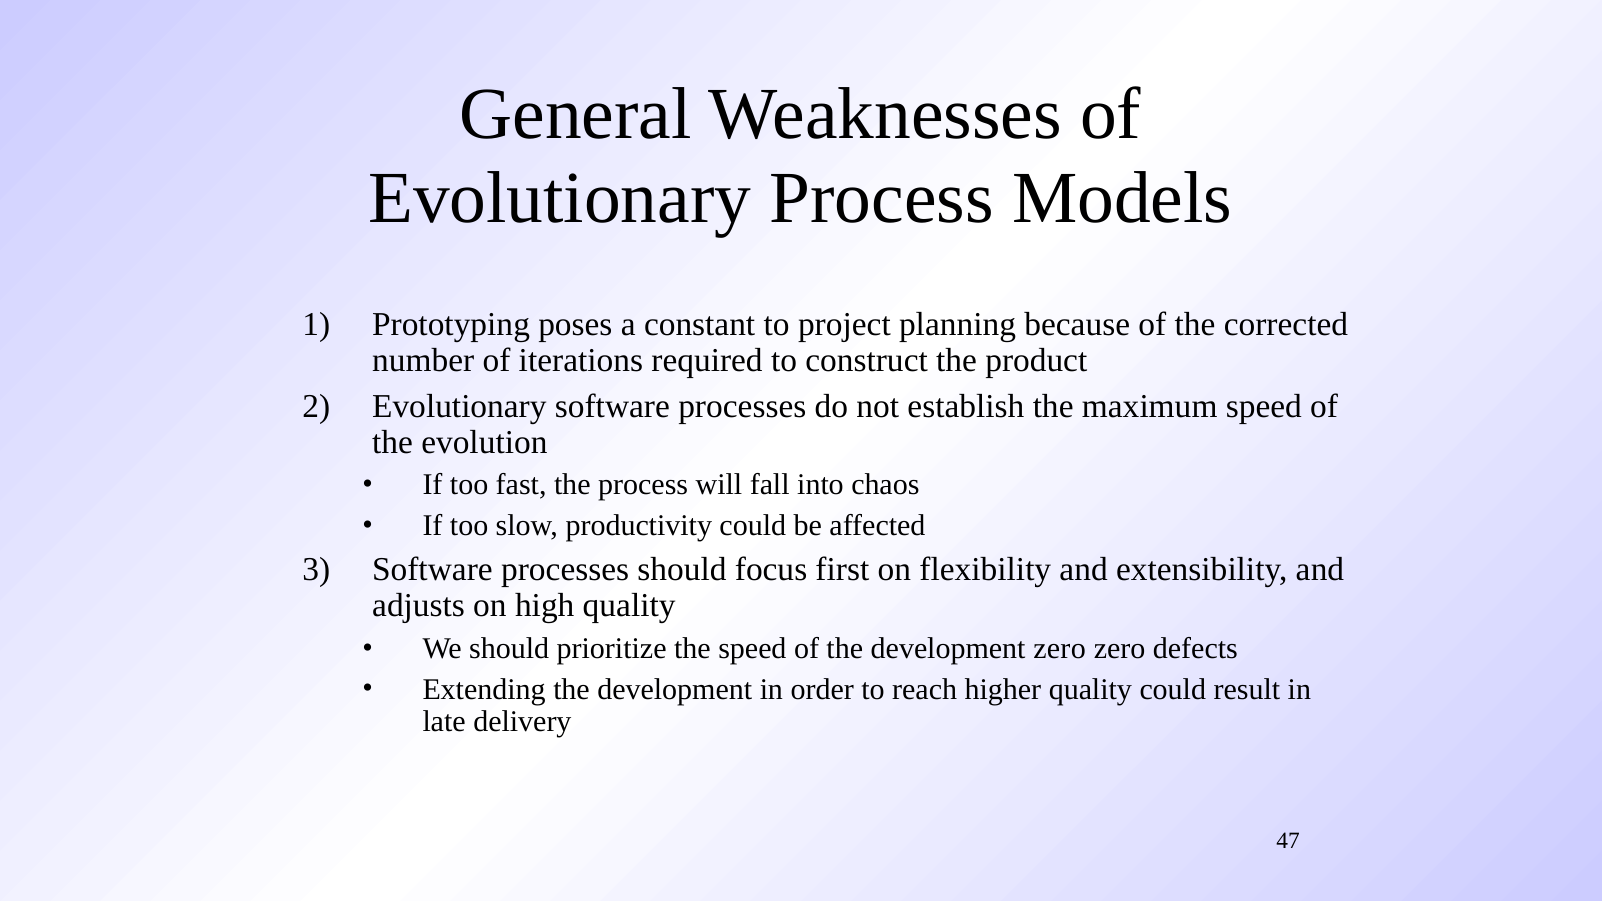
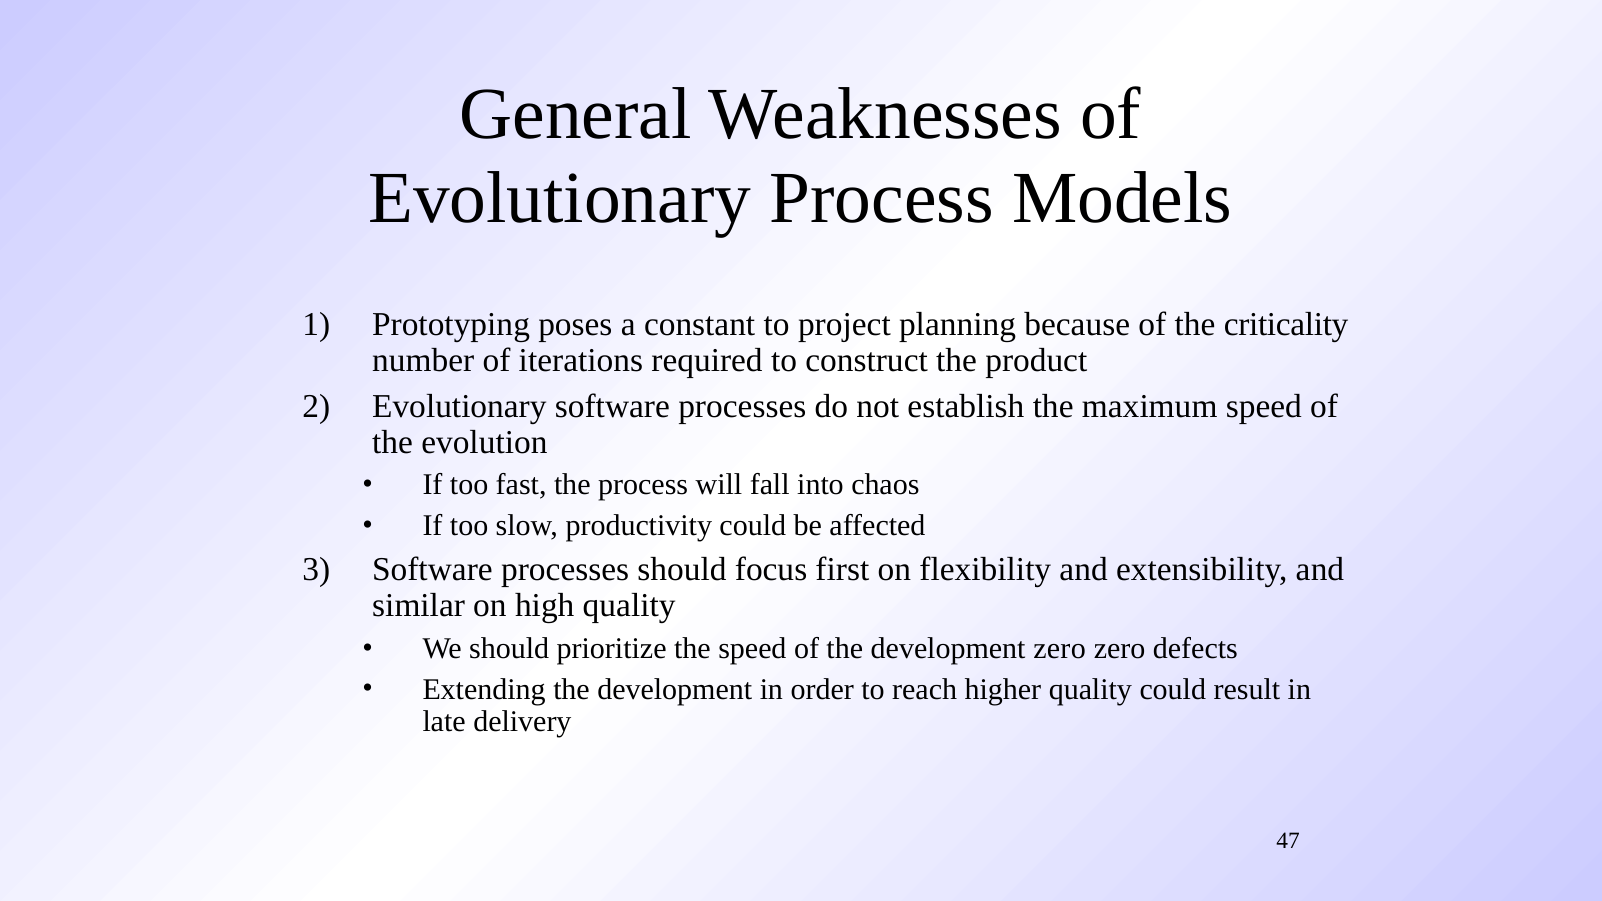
corrected: corrected -> criticality
adjusts: adjusts -> similar
